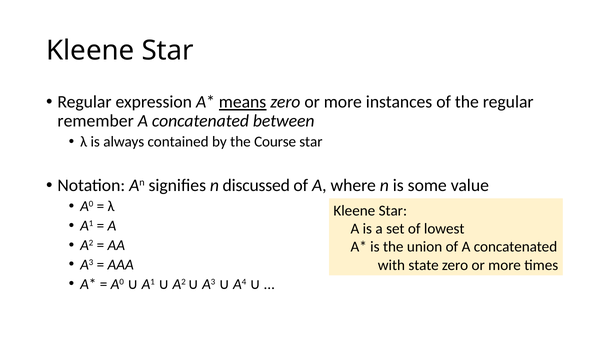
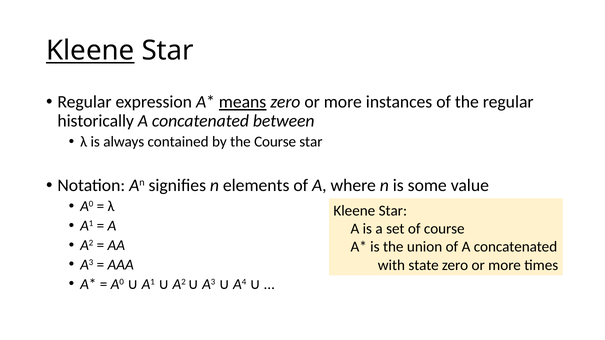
Kleene at (90, 51) underline: none -> present
remember: remember -> historically
discussed: discussed -> elements
of lowest: lowest -> course
